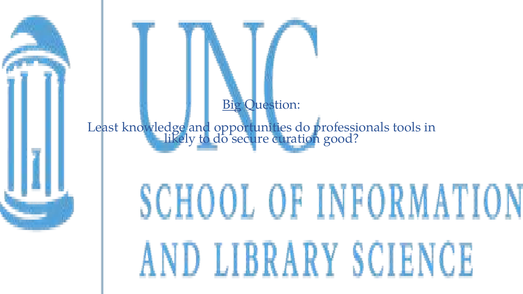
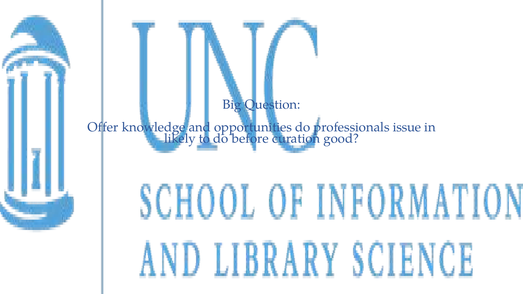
Big underline: present -> none
Least: Least -> Offer
tools: tools -> issue
secure: secure -> before
